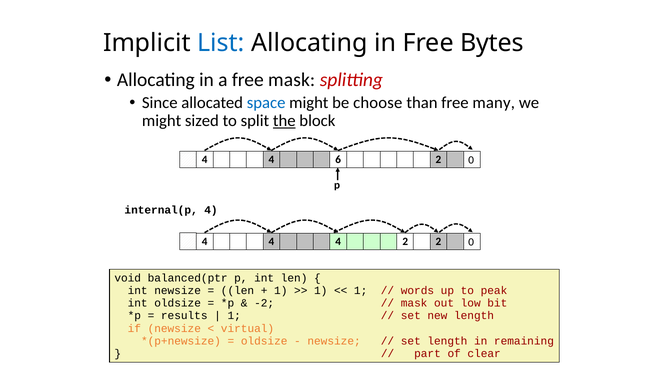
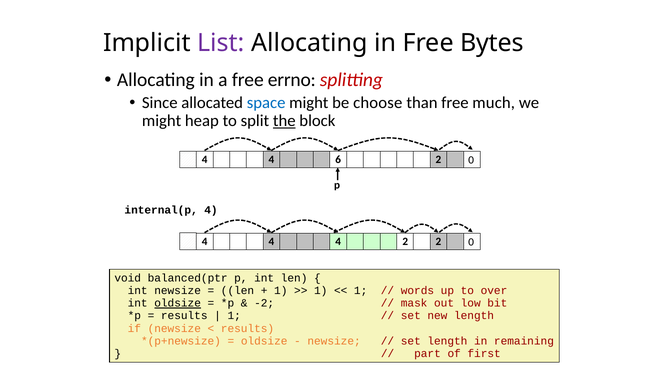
List colour: blue -> purple
free mask: mask -> errno
many: many -> much
sized: sized -> heap
peak: peak -> over
oldsize at (178, 303) underline: none -> present
virtual at (248, 328): virtual -> results
clear: clear -> first
